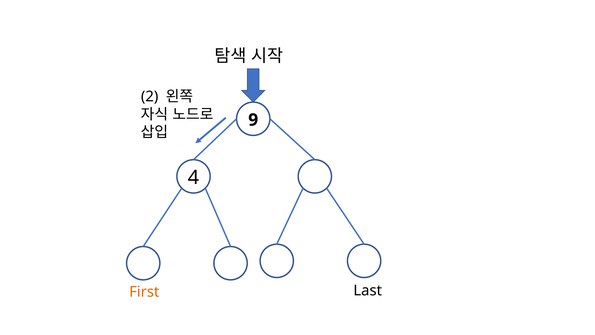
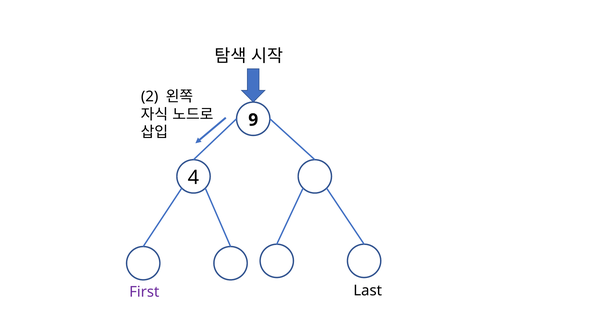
First colour: orange -> purple
